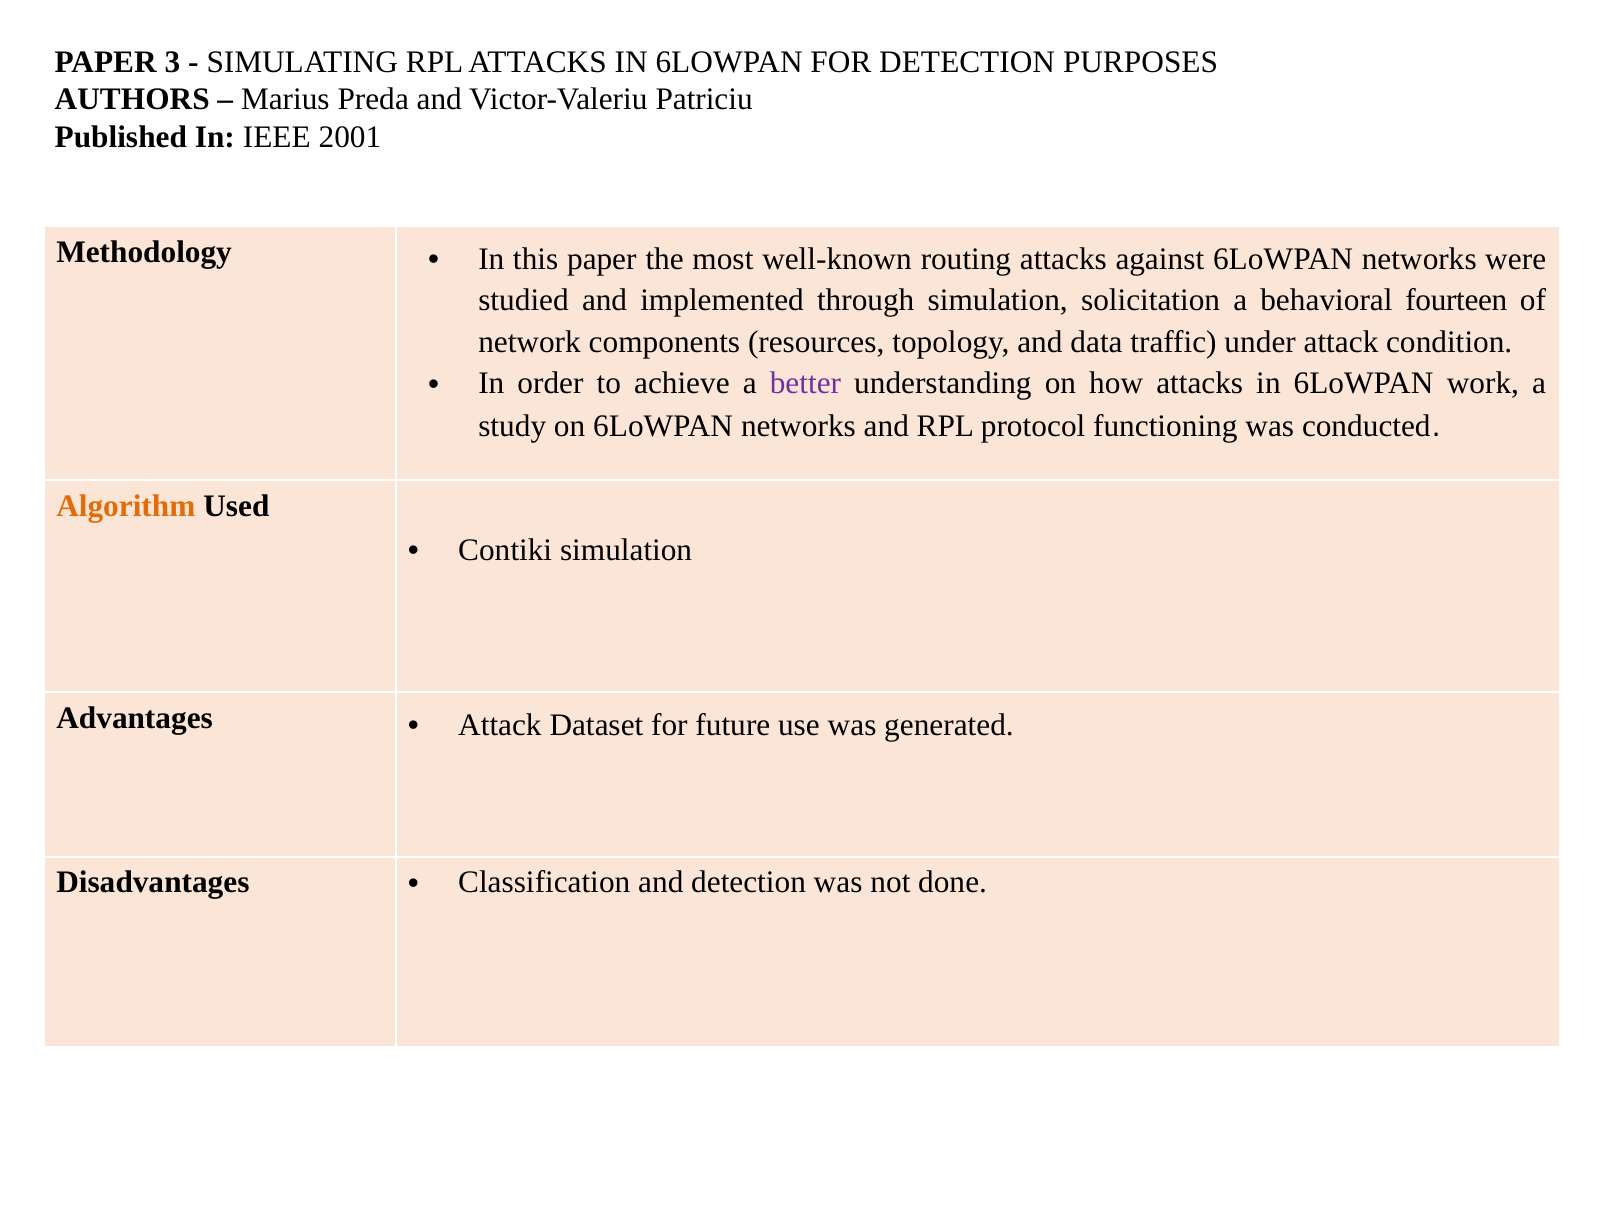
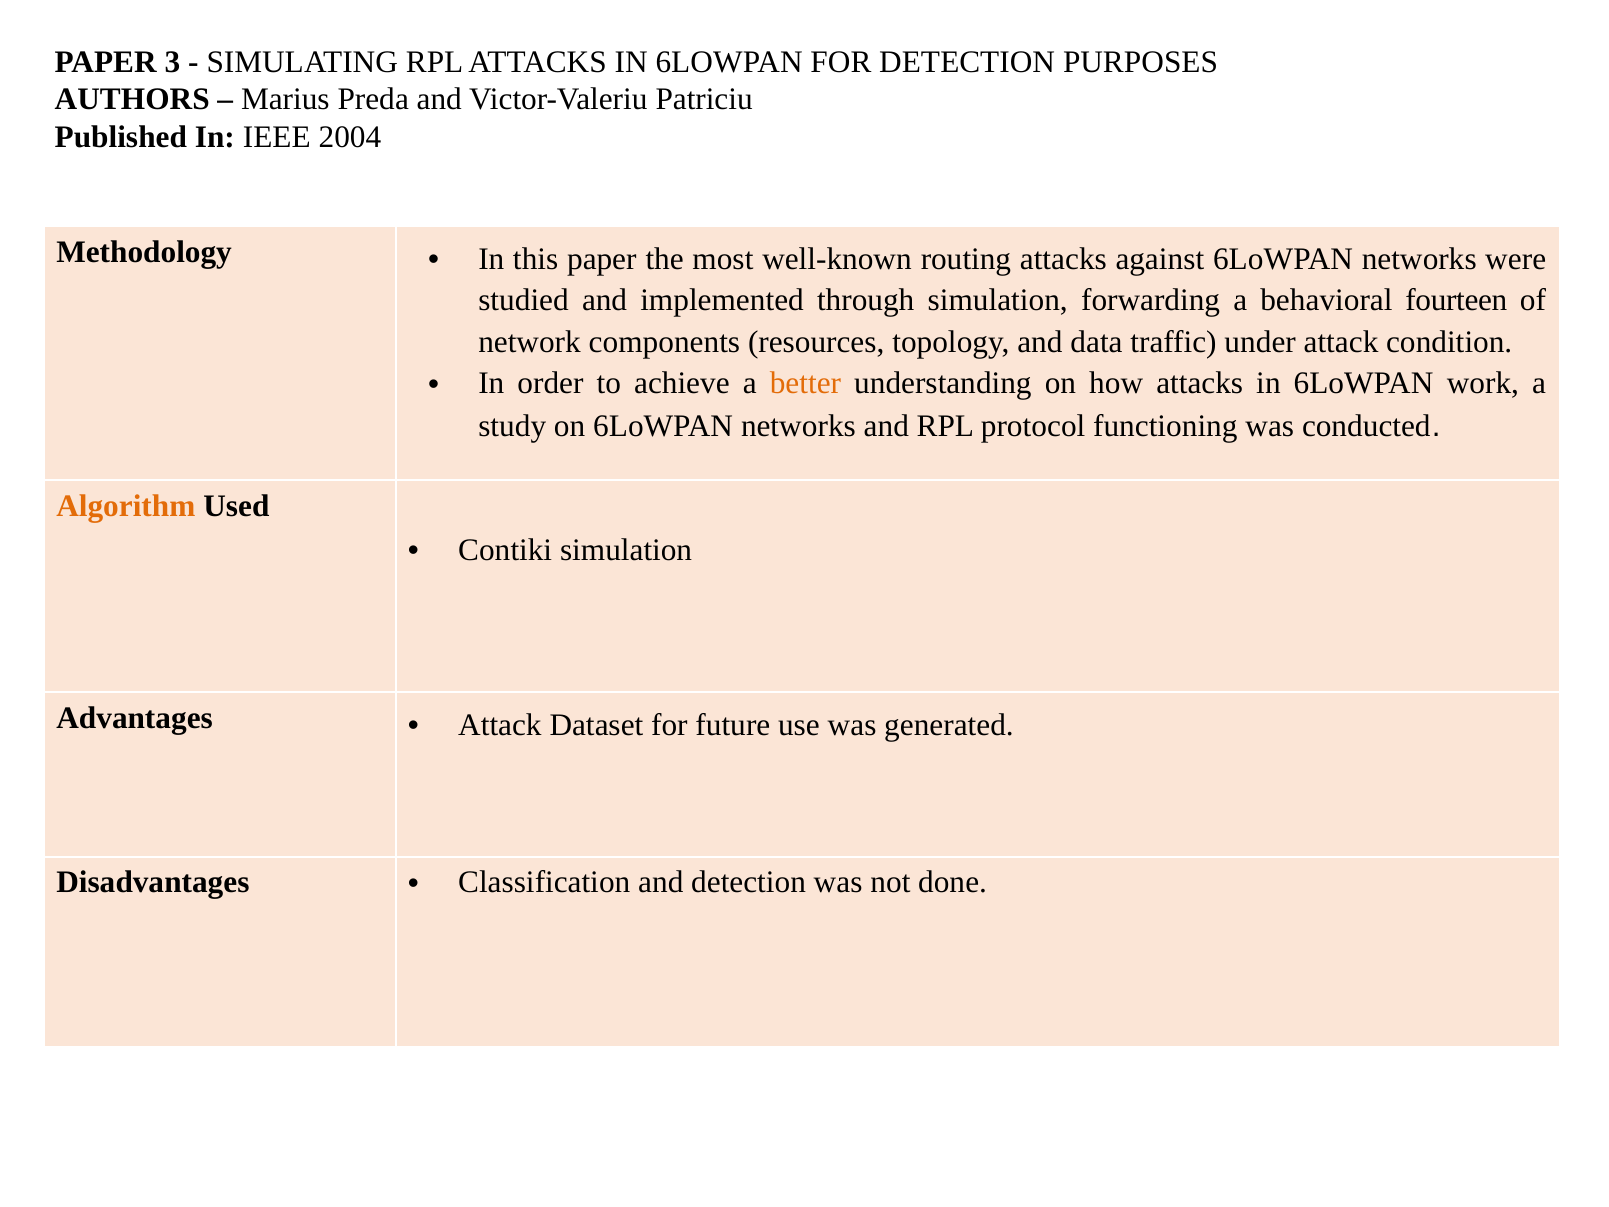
2001: 2001 -> 2004
solicitation: solicitation -> forwarding
better colour: purple -> orange
